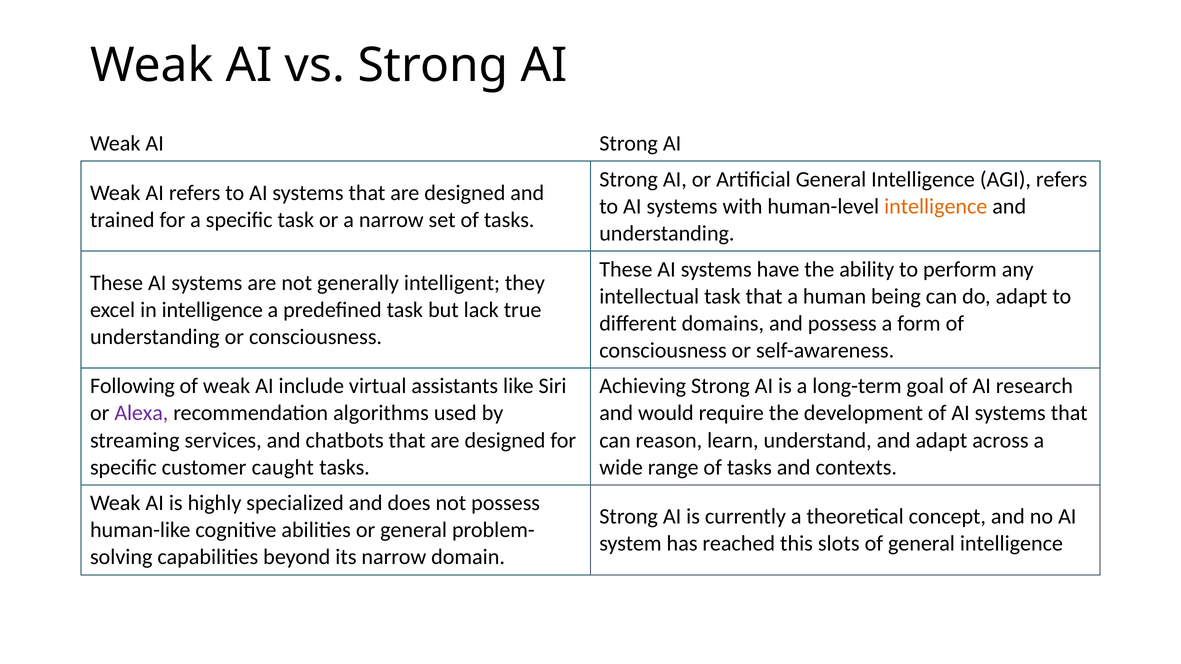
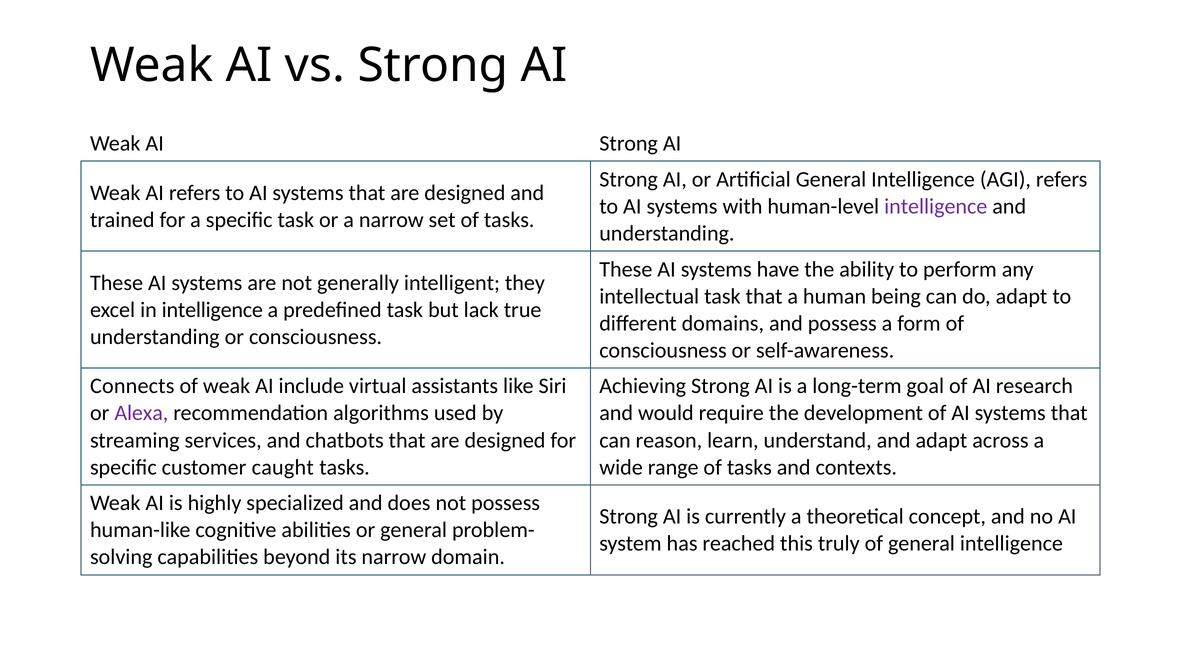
intelligence at (936, 206) colour: orange -> purple
Following: Following -> Connects
slots: slots -> truly
